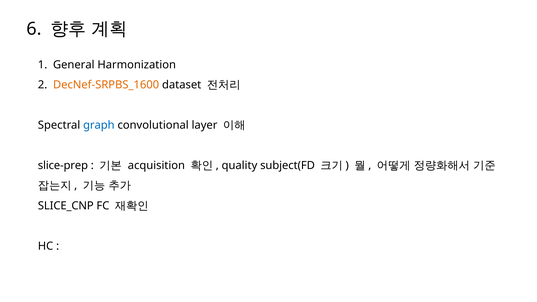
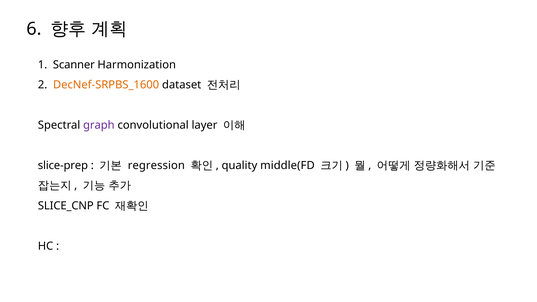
General: General -> Scanner
graph colour: blue -> purple
acquisition: acquisition -> regression
subject(FD: subject(FD -> middle(FD
